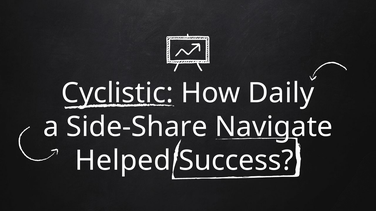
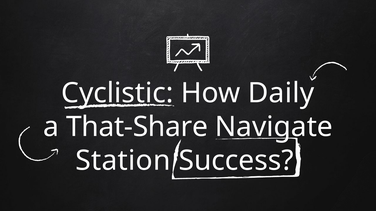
Side-Share: Side-Share -> That-Share
Helped: Helped -> Station
